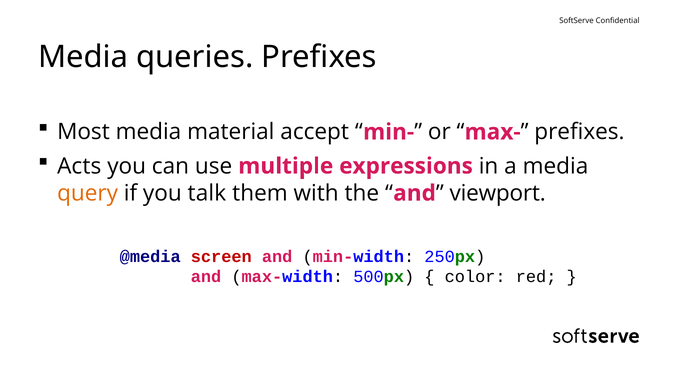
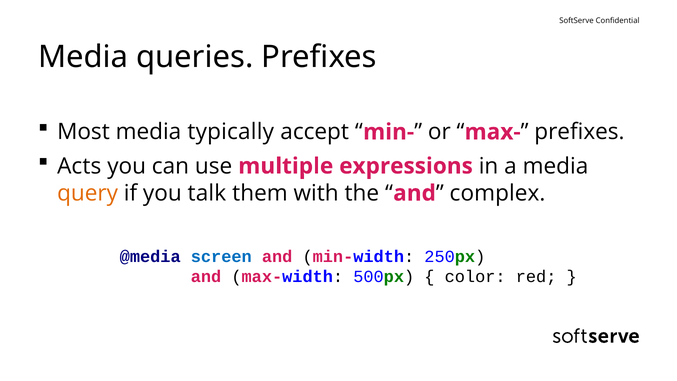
material: material -> typically
viewport: viewport -> complex
screen colour: red -> blue
